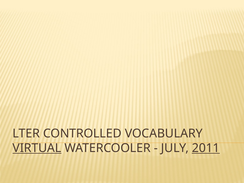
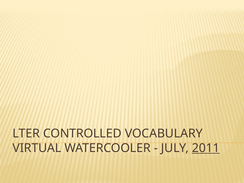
VIRTUAL underline: present -> none
